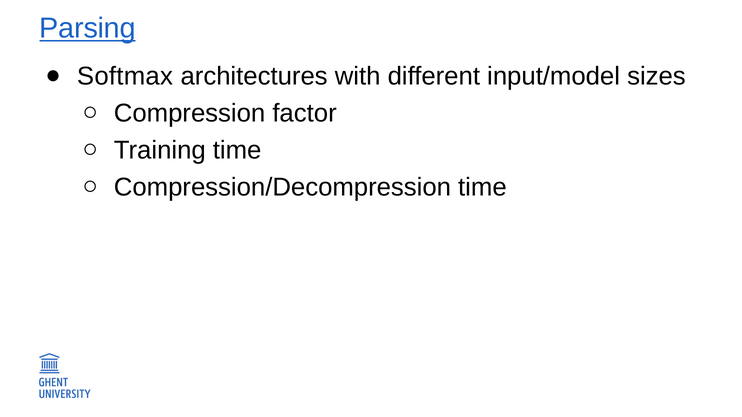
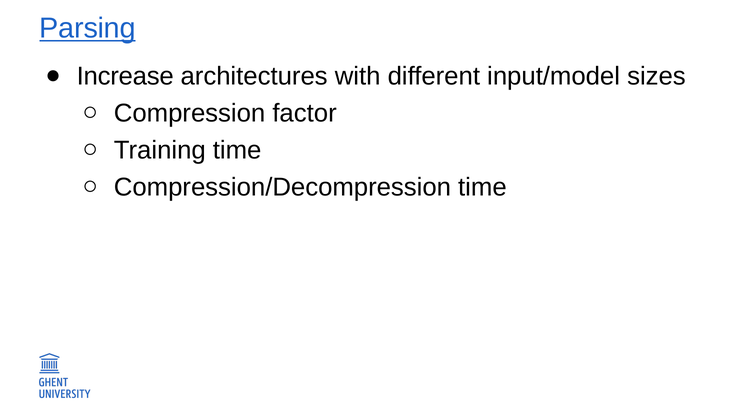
Softmax: Softmax -> Increase
